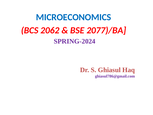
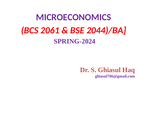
MICROECONOMICS colour: blue -> purple
2062: 2062 -> 2061
2077)/BA: 2077)/BA -> 2044)/BA
